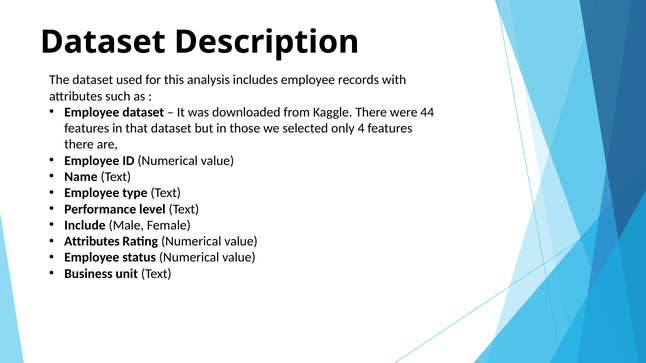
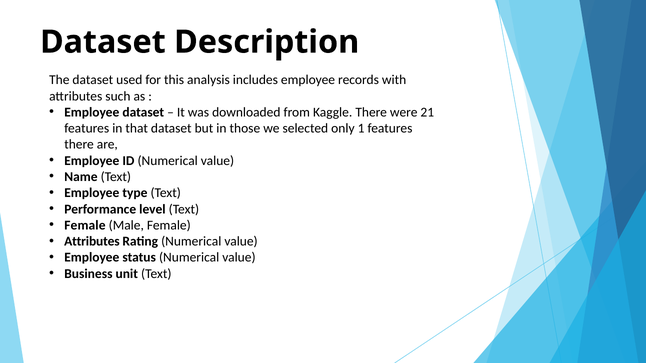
44: 44 -> 21
4: 4 -> 1
Include at (85, 225): Include -> Female
